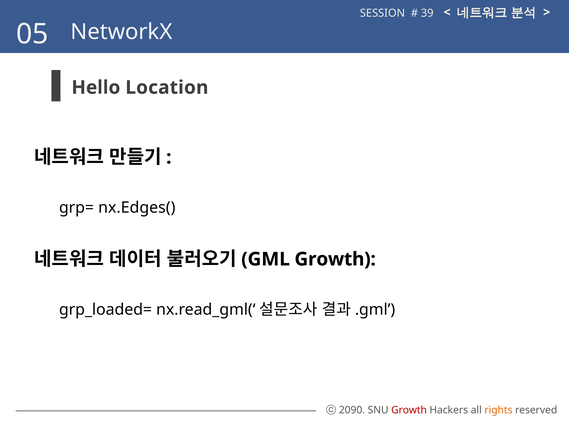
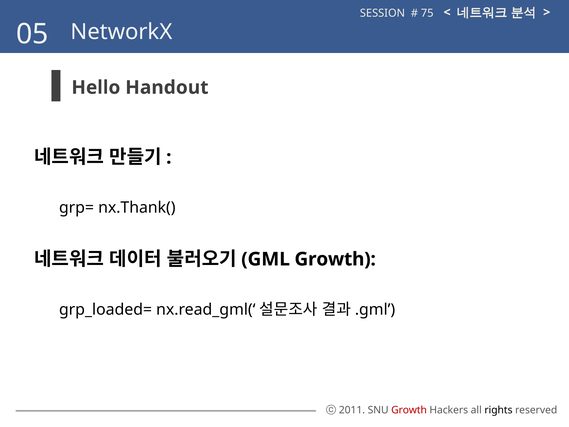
39: 39 -> 75
Location: Location -> Handout
nx.Edges(: nx.Edges( -> nx.Thank(
2090: 2090 -> 2011
rights colour: orange -> black
